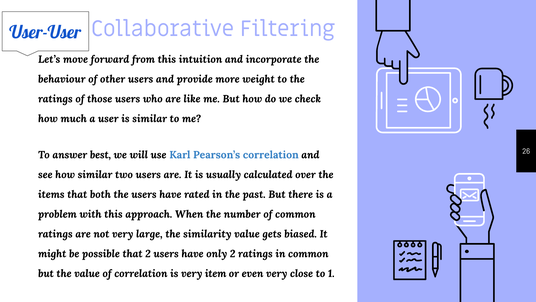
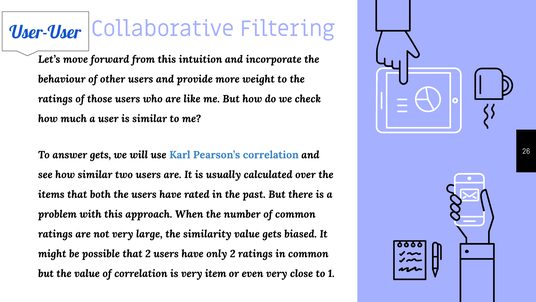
answer best: best -> gets
